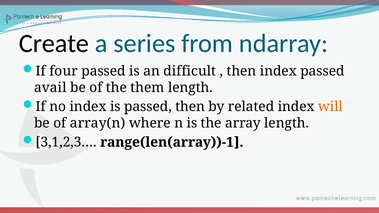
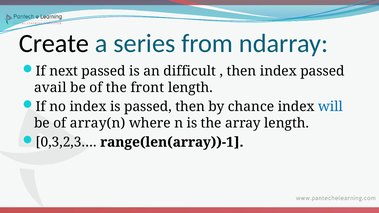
four: four -> next
them: them -> front
related: related -> chance
will colour: orange -> blue
3,1,2,3…: 3,1,2,3… -> 0,3,2,3…
